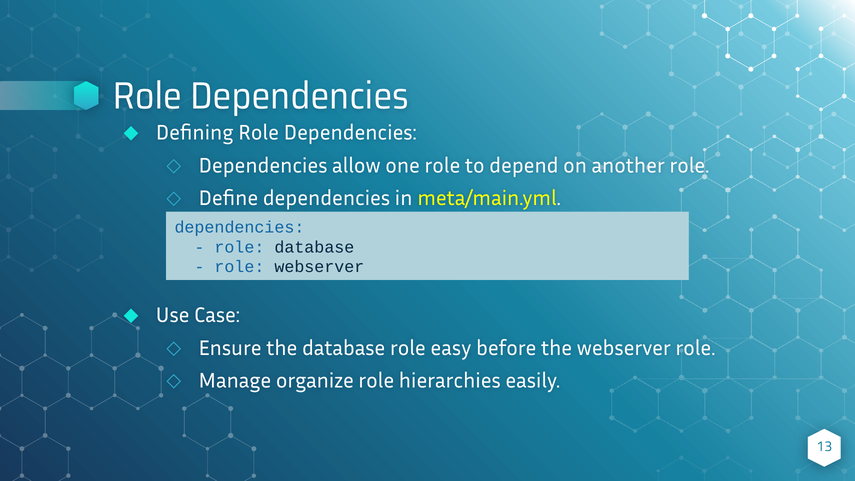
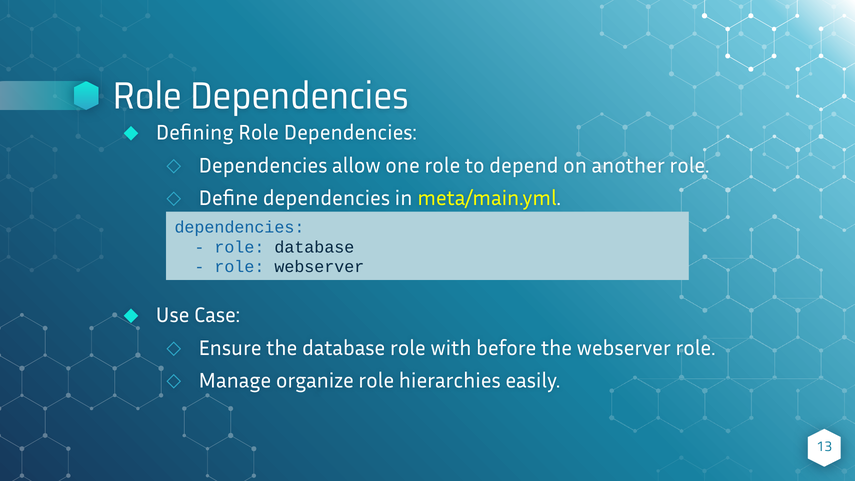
easy: easy -> with
